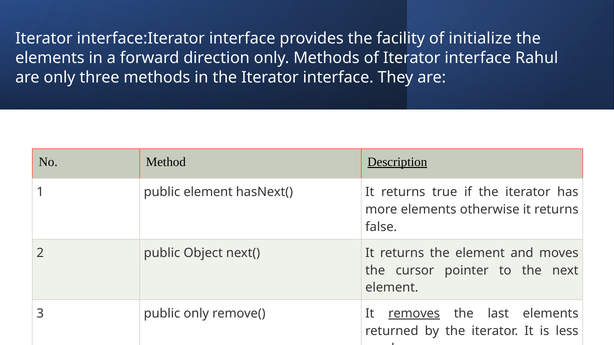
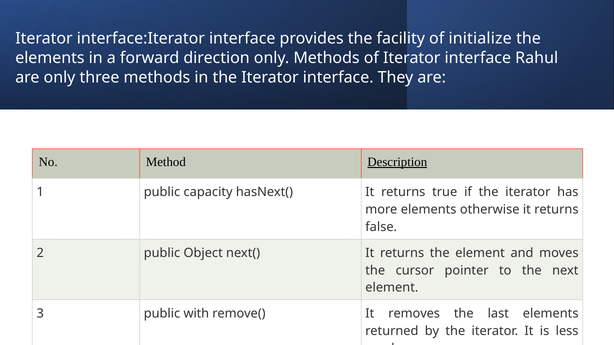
public element: element -> capacity
public only: only -> with
removes underline: present -> none
